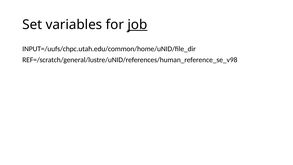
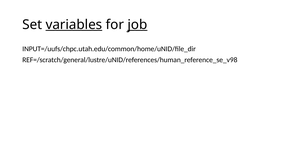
variables underline: none -> present
